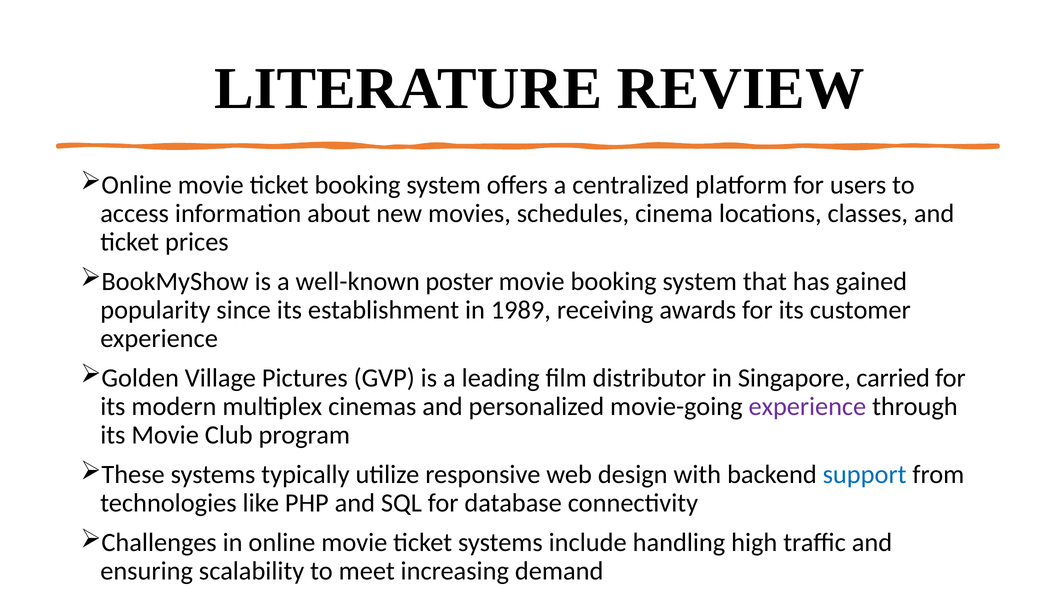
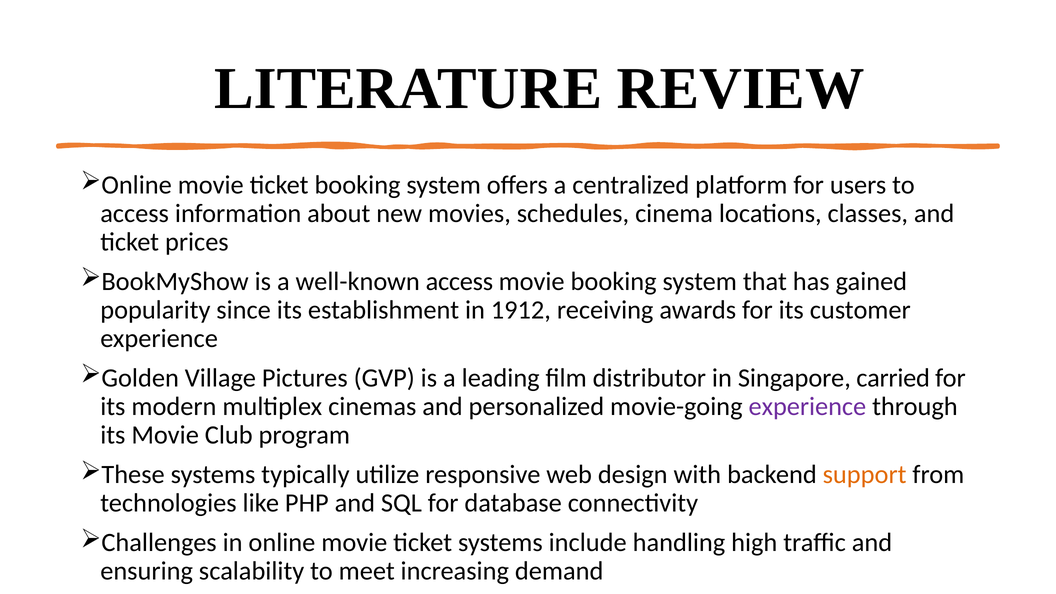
well-known poster: poster -> access
1989: 1989 -> 1912
support colour: blue -> orange
